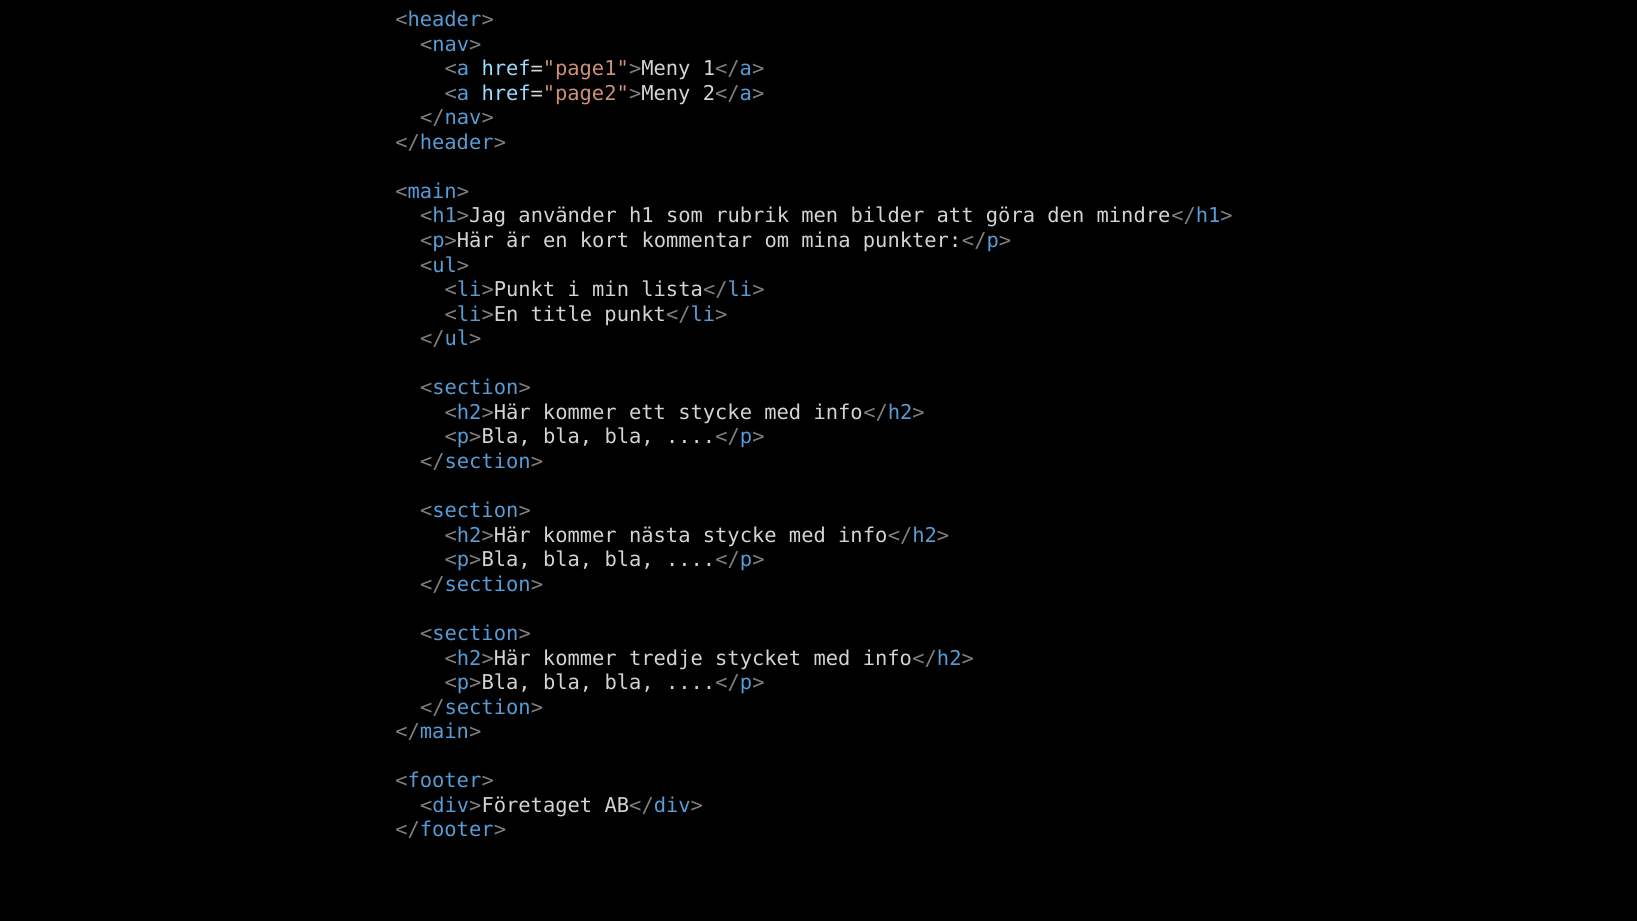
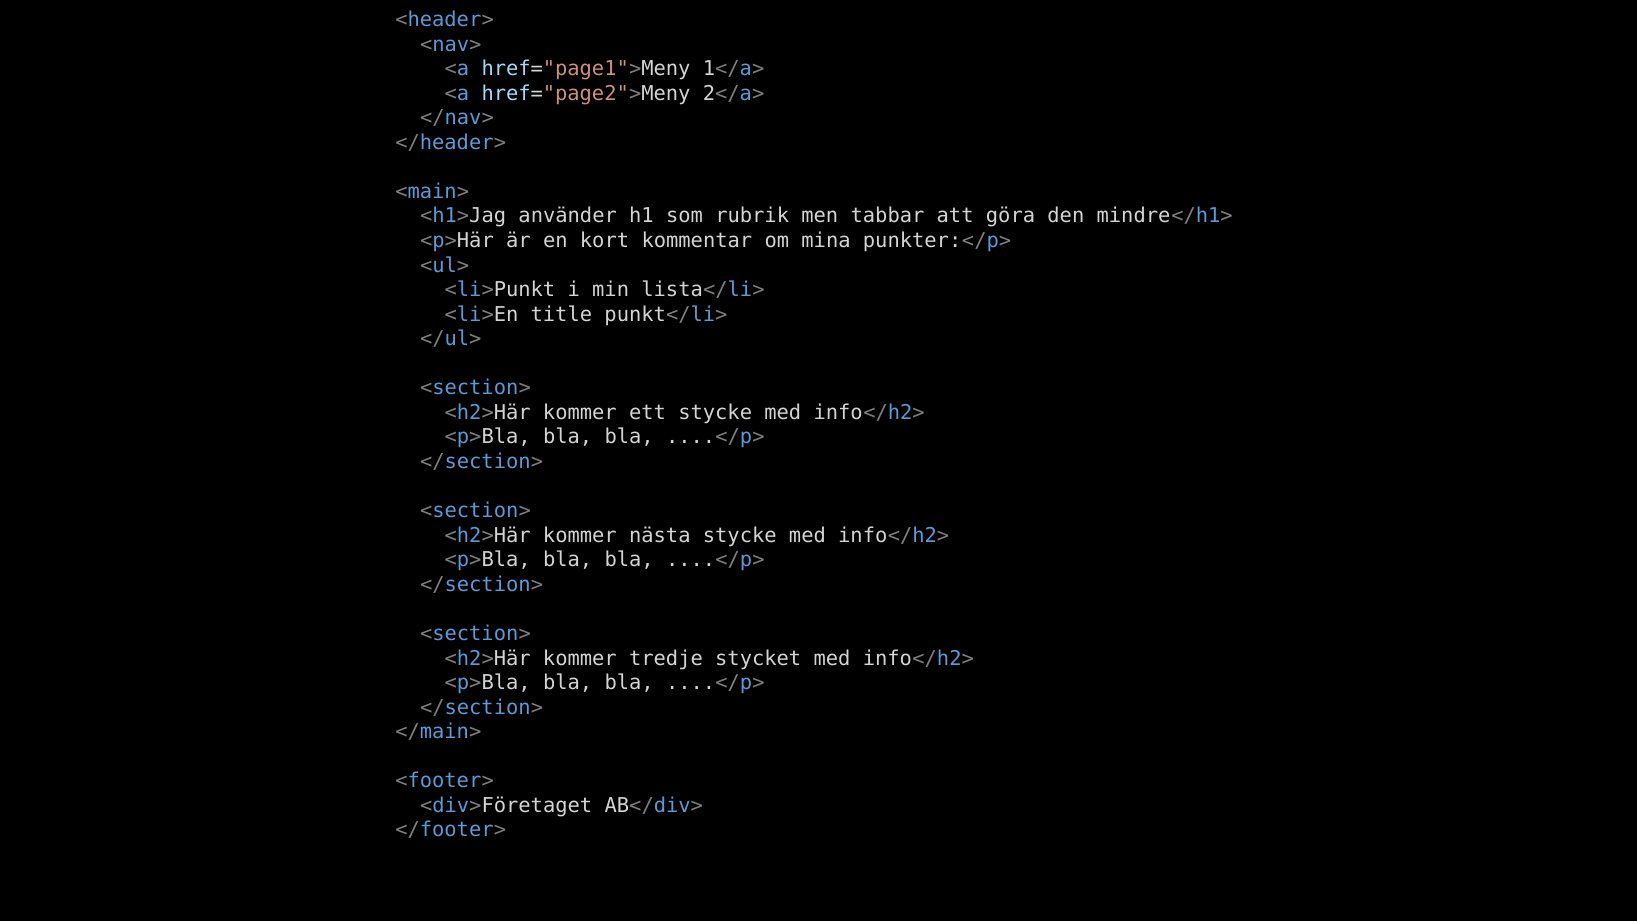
bilder: bilder -> tabbar
